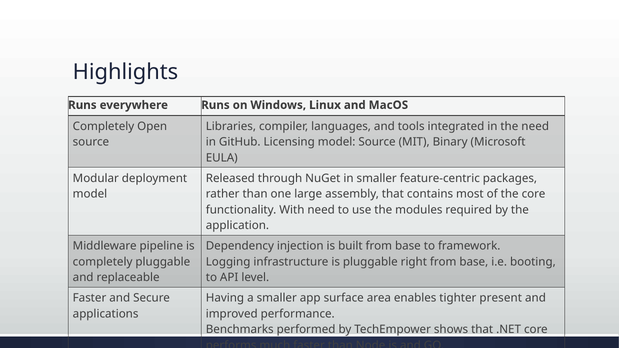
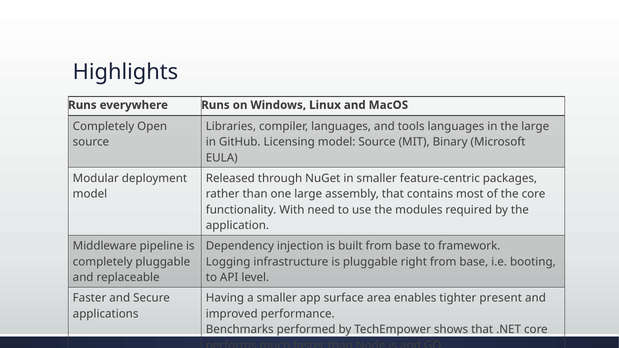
tools integrated: integrated -> languages
the need: need -> large
